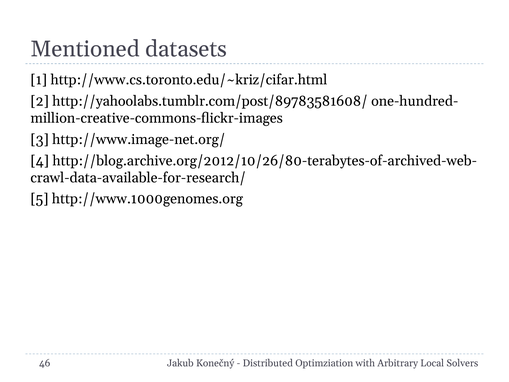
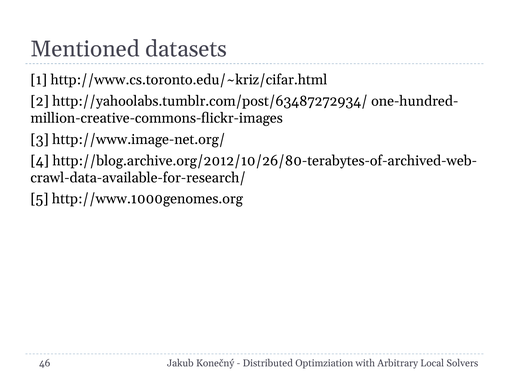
http://yahoolabs.tumblr.com/post/89783581608/: http://yahoolabs.tumblr.com/post/89783581608/ -> http://yahoolabs.tumblr.com/post/63487272934/
